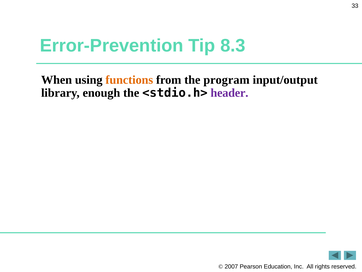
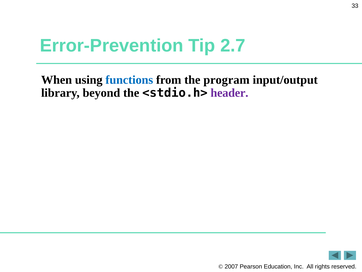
8.3: 8.3 -> 2.7
functions colour: orange -> blue
enough: enough -> beyond
